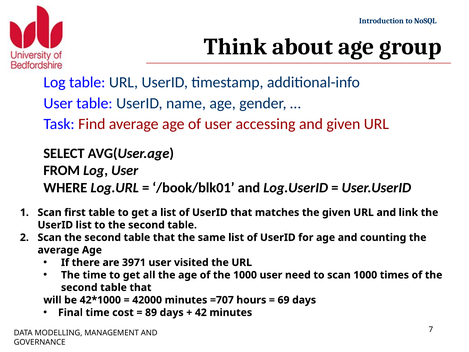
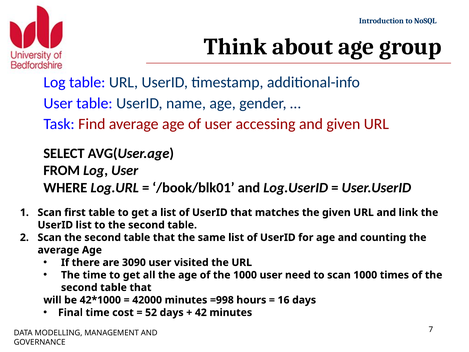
3971: 3971 -> 3090
=707: =707 -> =998
69: 69 -> 16
89: 89 -> 52
